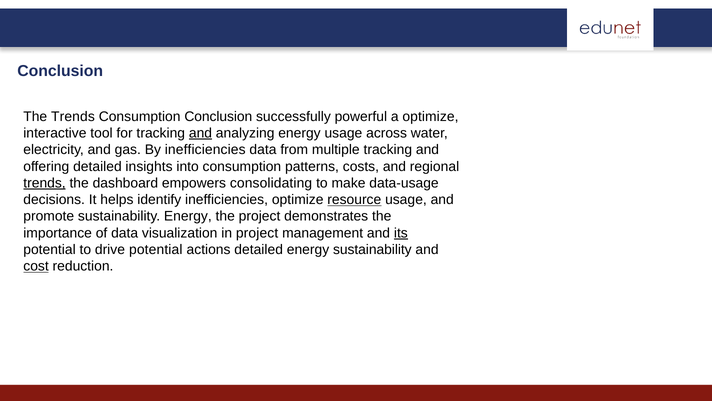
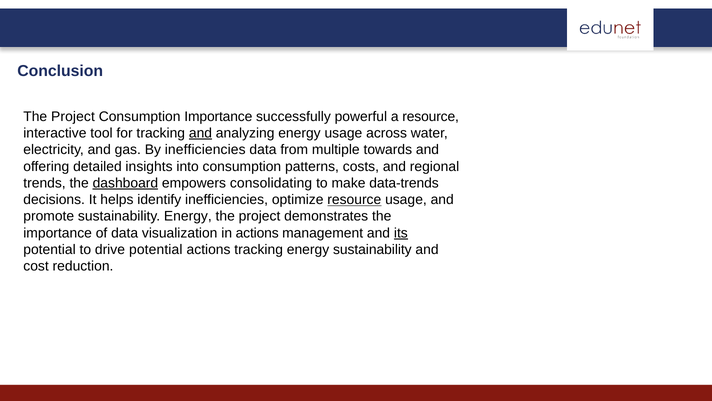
Trends at (73, 116): Trends -> Project
Consumption Conclusion: Conclusion -> Importance
a optimize: optimize -> resource
multiple tracking: tracking -> towards
trends at (45, 183) underline: present -> none
dashboard underline: none -> present
data-usage: data-usage -> data-trends
in project: project -> actions
actions detailed: detailed -> tracking
cost underline: present -> none
